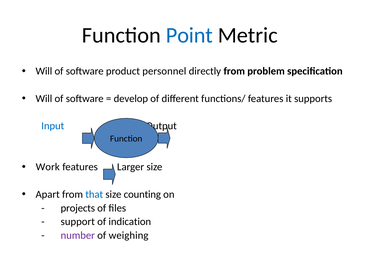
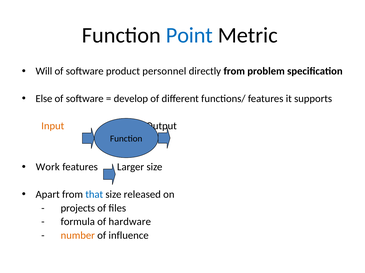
Will at (44, 99): Will -> Else
Input colour: blue -> orange
counting: counting -> released
support: support -> formula
indication: indication -> hardware
number colour: purple -> orange
weighing: weighing -> influence
